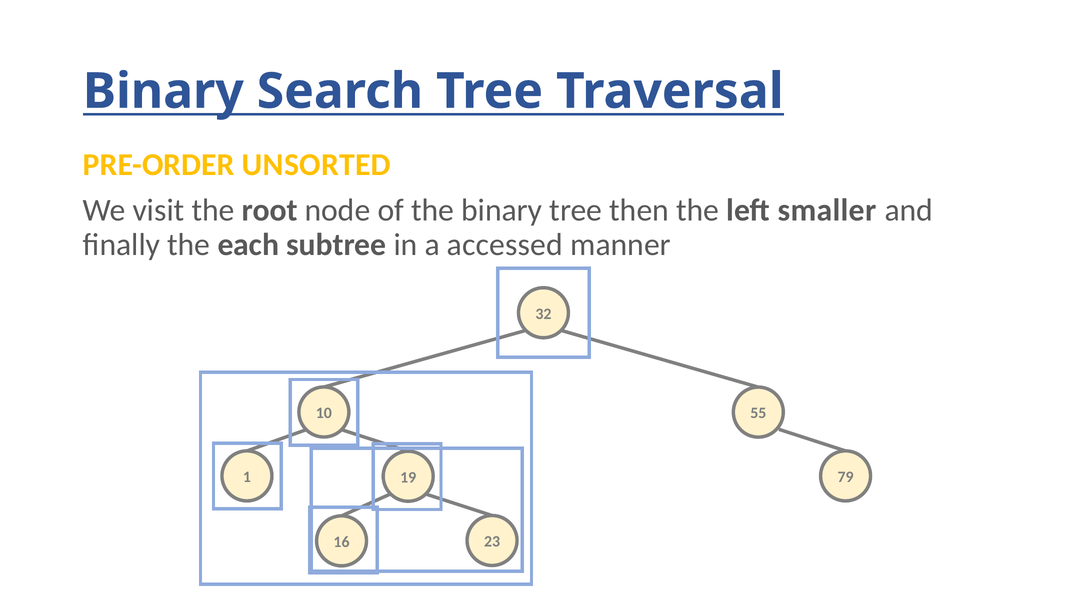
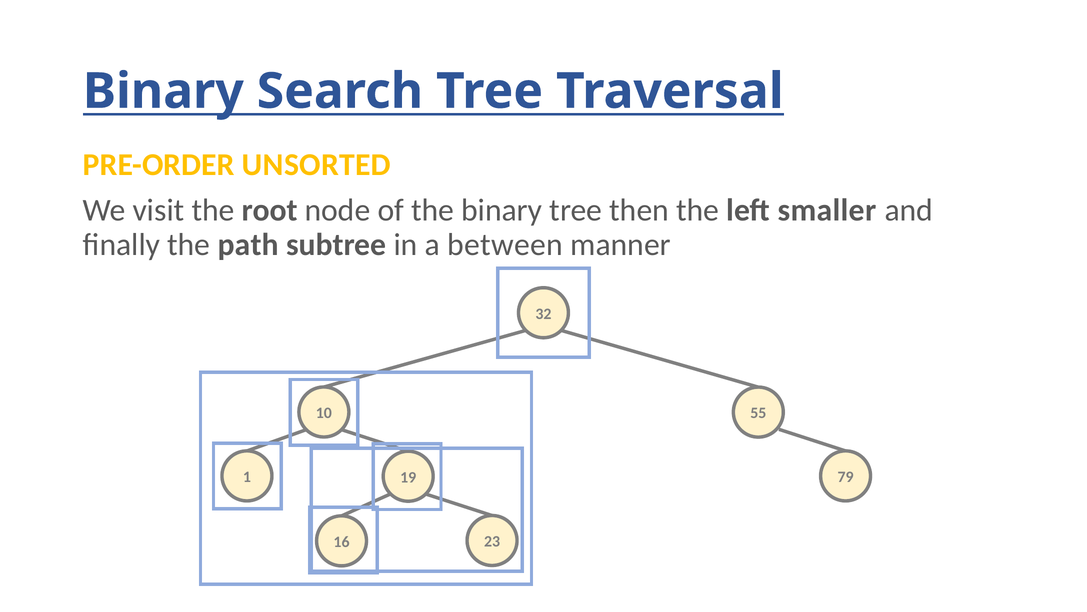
each: each -> path
accessed: accessed -> between
